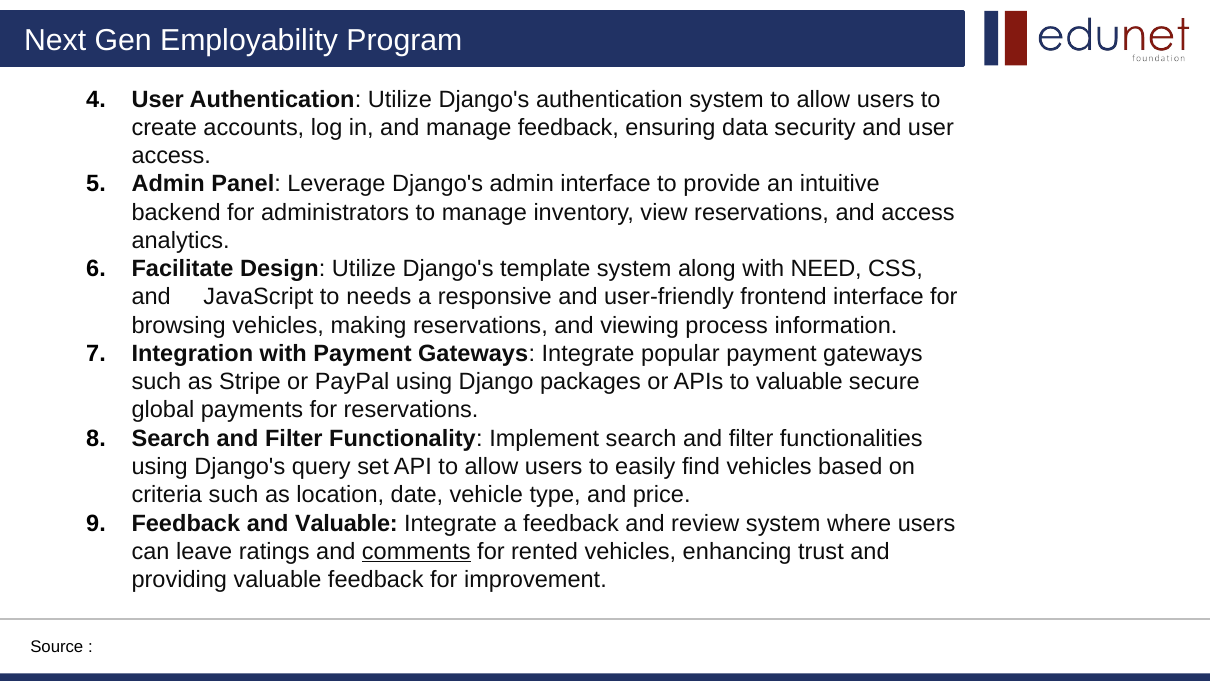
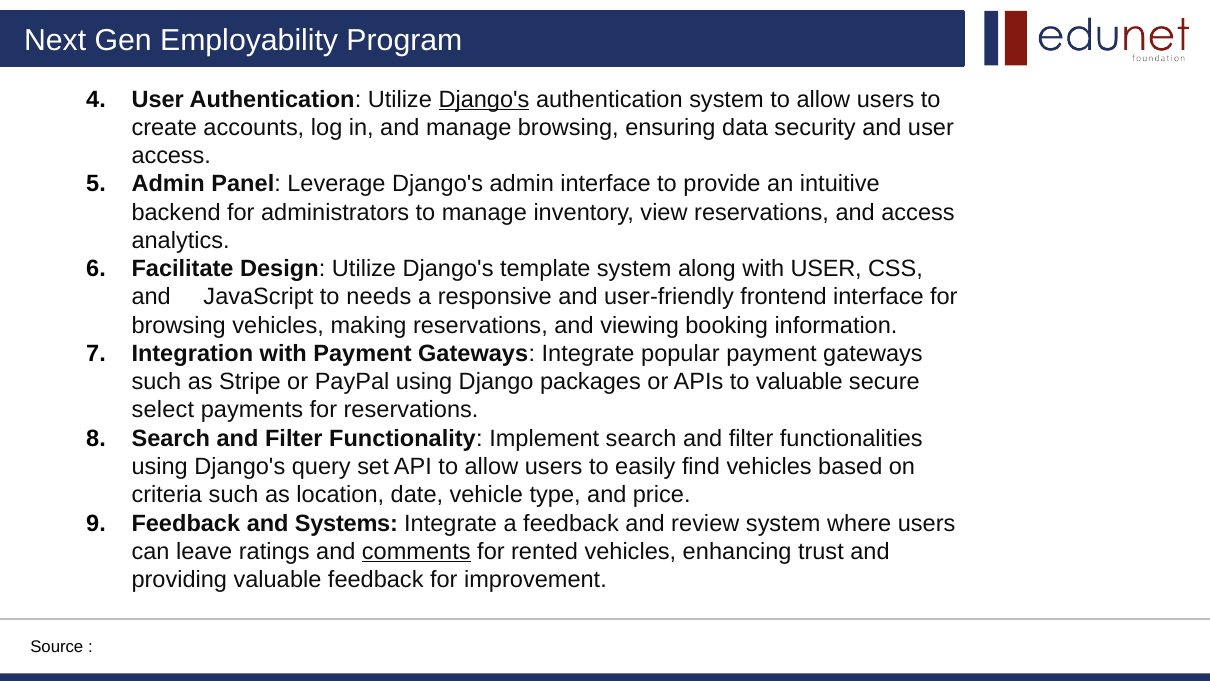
Django's at (484, 99) underline: none -> present
manage feedback: feedback -> browsing
with NEED: NEED -> USER
process: process -> booking
global: global -> select
and Valuable: Valuable -> Systems
